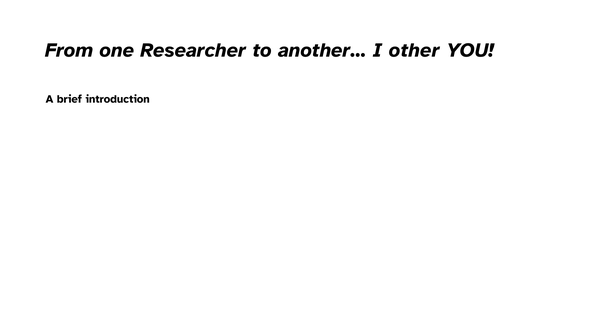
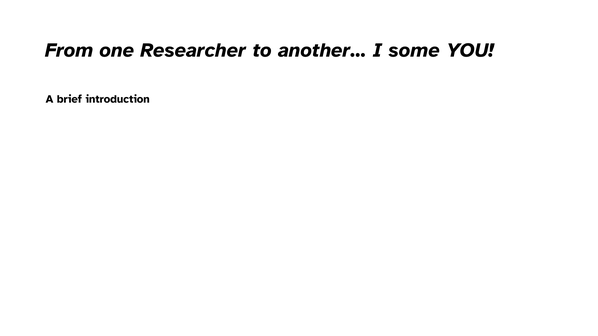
other: other -> some
